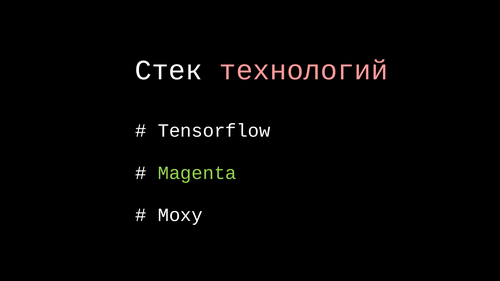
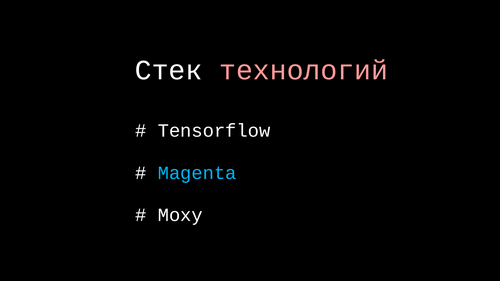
Magenta colour: light green -> light blue
